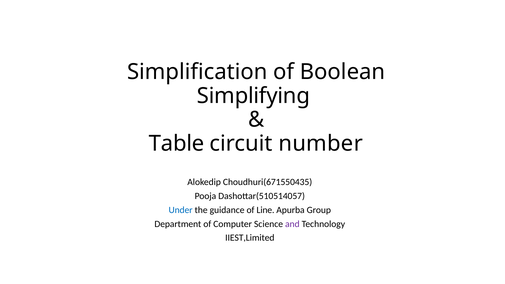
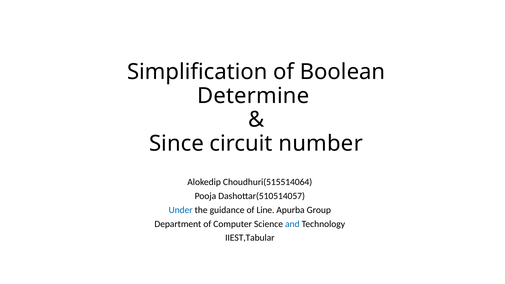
Simplifying: Simplifying -> Determine
Table: Table -> Since
Choudhuri(671550435: Choudhuri(671550435 -> Choudhuri(515514064
and colour: purple -> blue
IIEST,Limited: IIEST,Limited -> IIEST,Tabular
